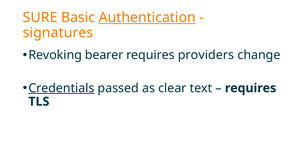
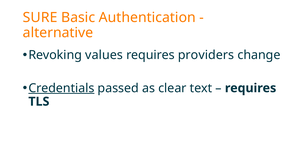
Authentication underline: present -> none
signatures: signatures -> alternative
bearer: bearer -> values
